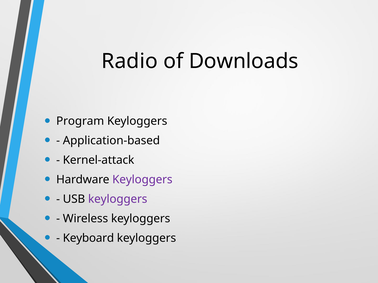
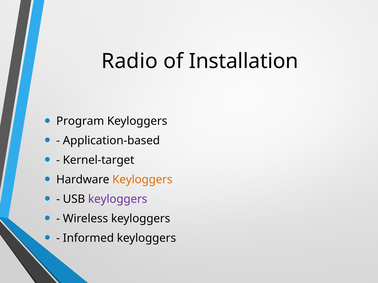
Downloads: Downloads -> Installation
Kernel-attack: Kernel-attack -> Kernel-target
Keyloggers at (142, 180) colour: purple -> orange
Keyboard: Keyboard -> Informed
